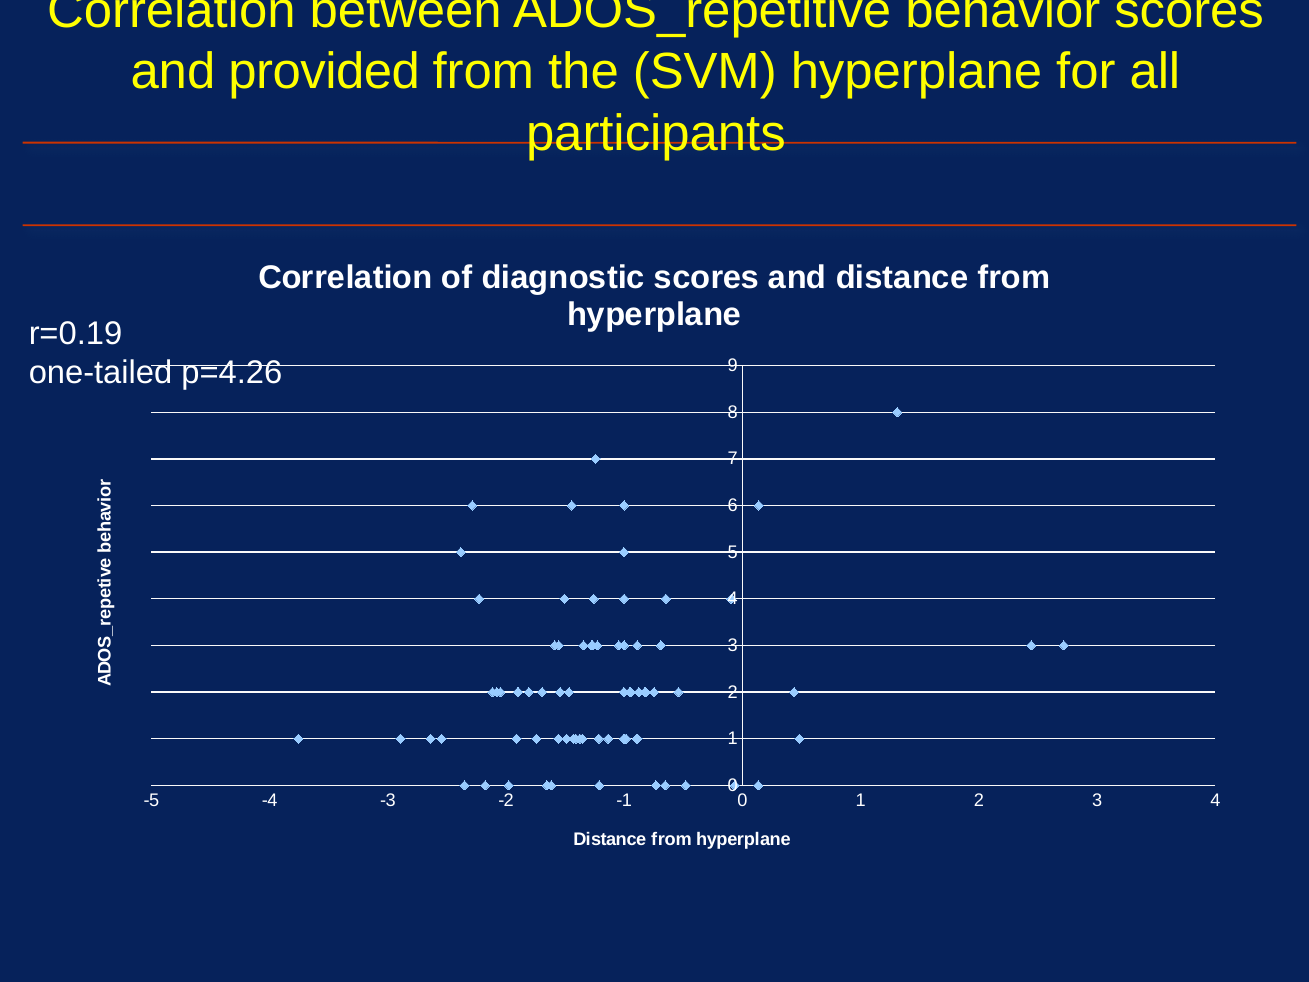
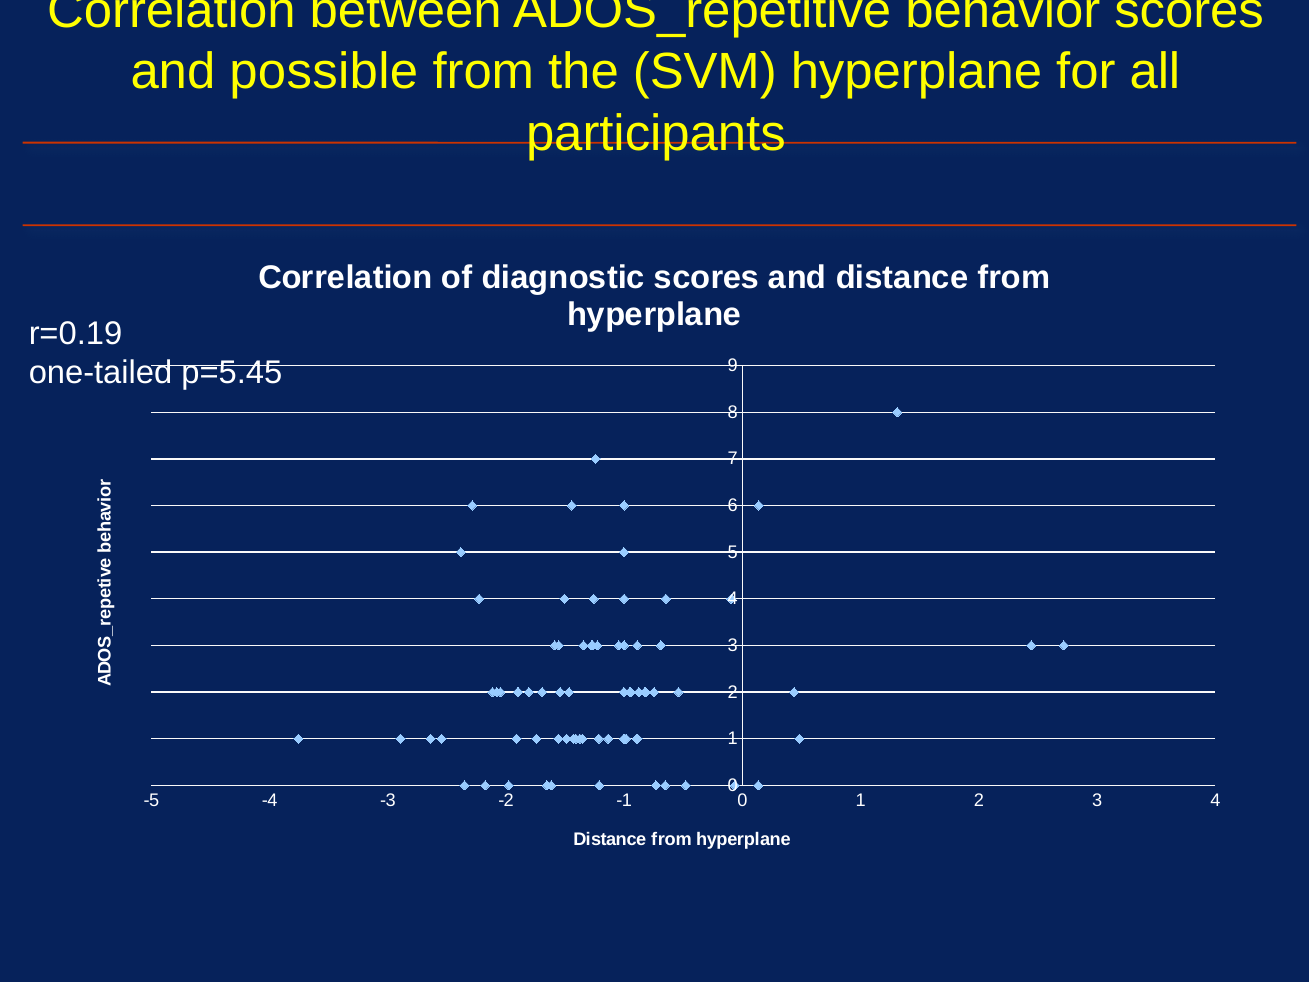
provided: provided -> possible
p=4.26: p=4.26 -> p=5.45
